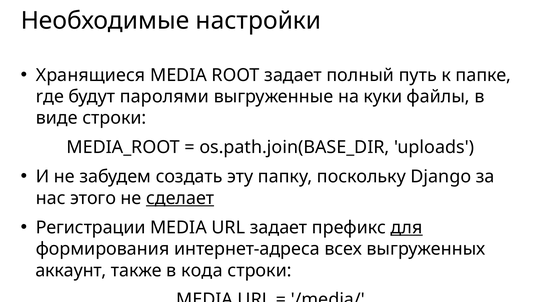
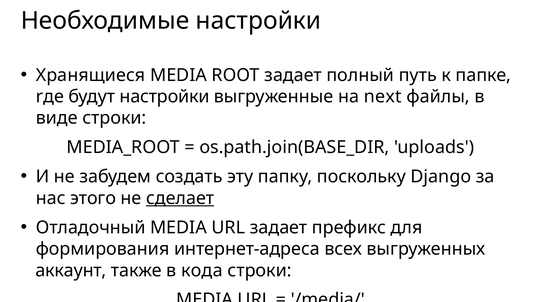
будут паролями: паролями -> настройки
куки: куки -> next
Регистрации: Регистрации -> Отладочный
для underline: present -> none
